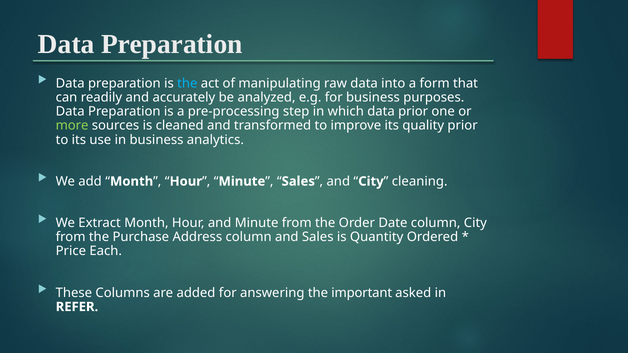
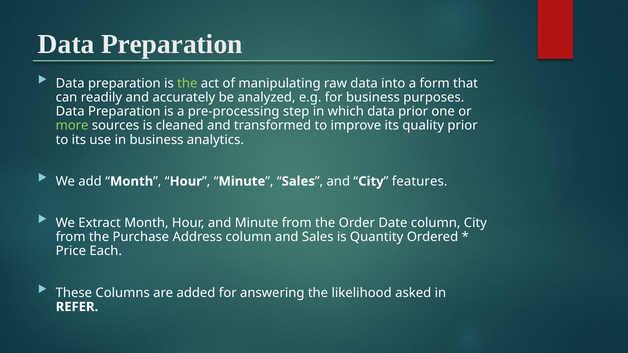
the at (187, 83) colour: light blue -> light green
cleaning: cleaning -> features
important: important -> likelihood
